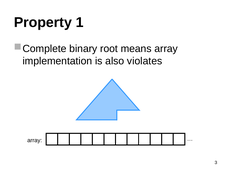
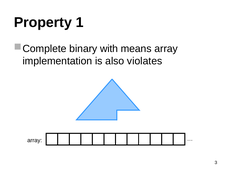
root: root -> with
